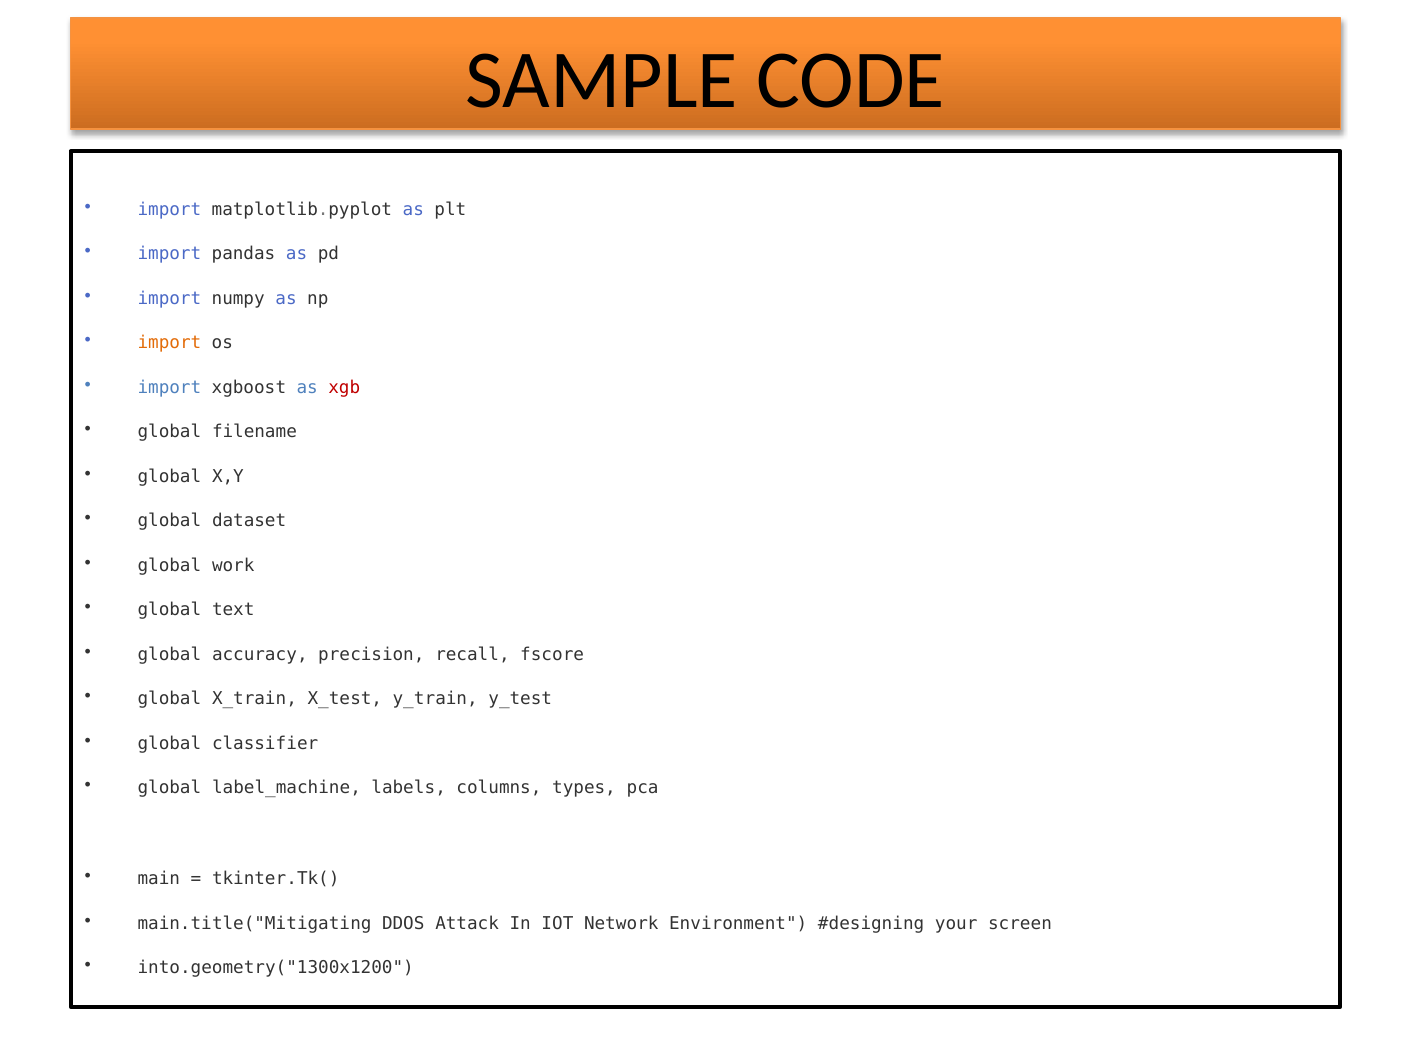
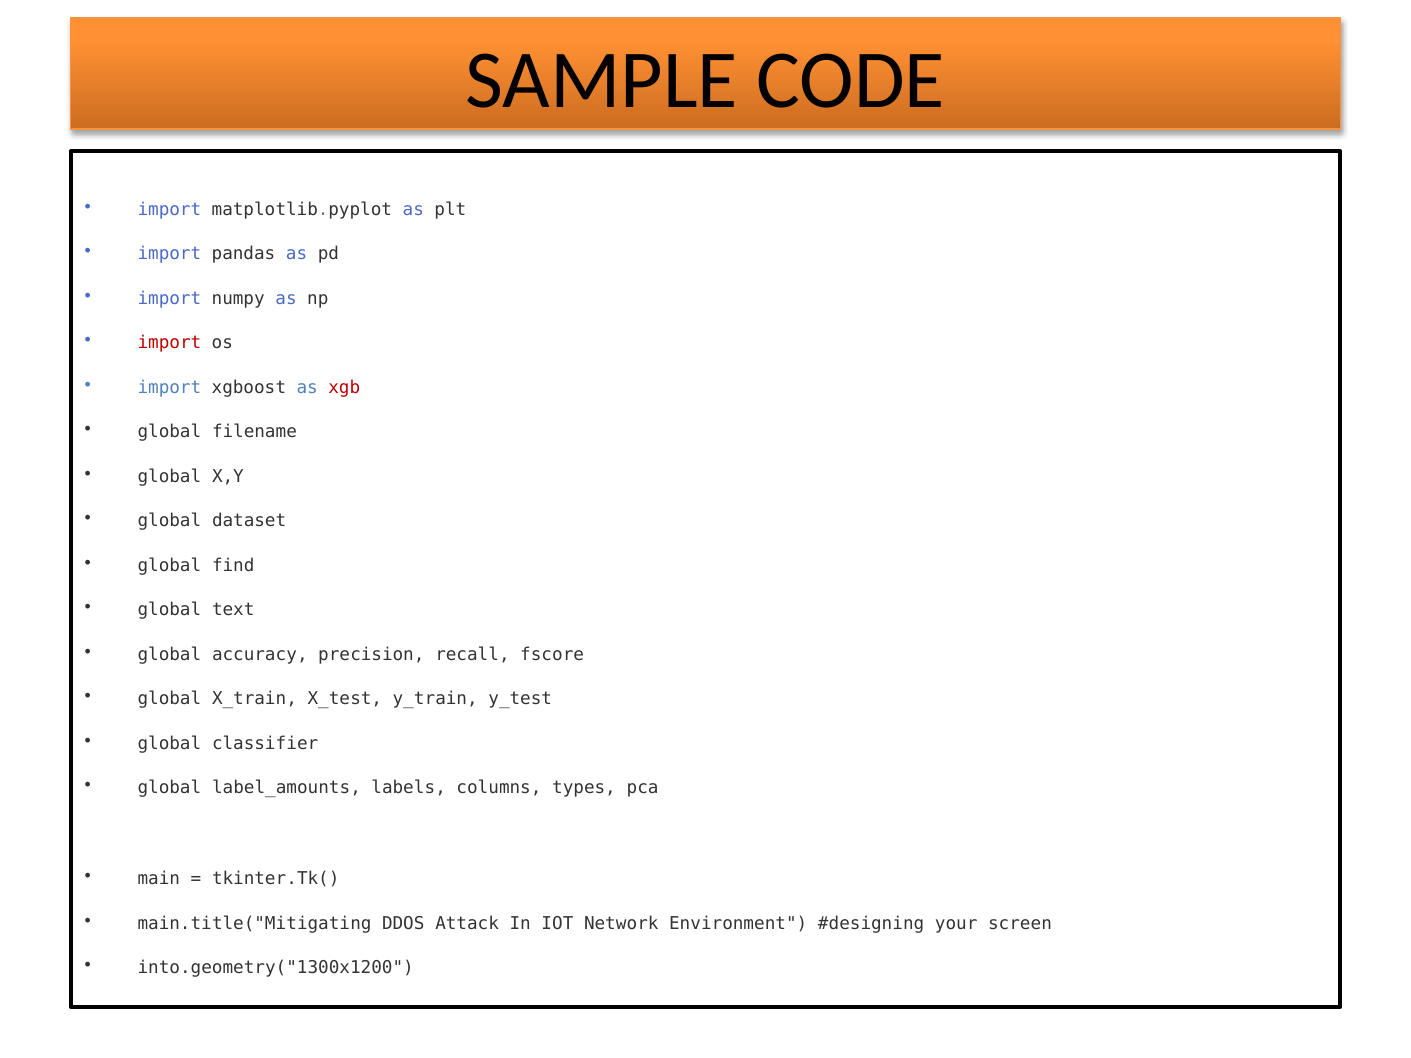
import at (169, 343) colour: orange -> red
work: work -> find
label_machine: label_machine -> label_amounts
